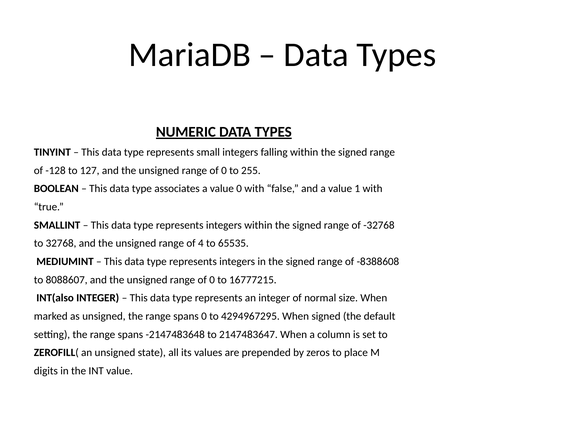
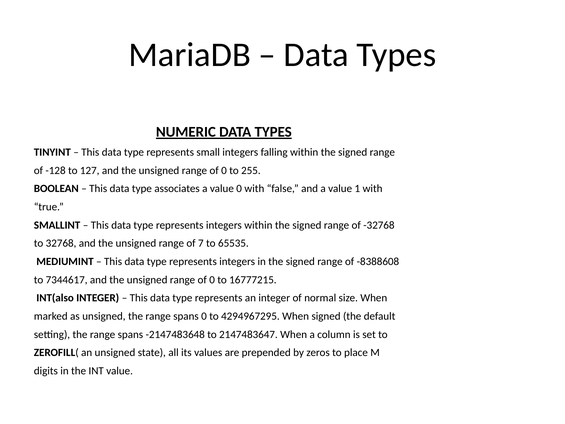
4: 4 -> 7
8088607: 8088607 -> 7344617
